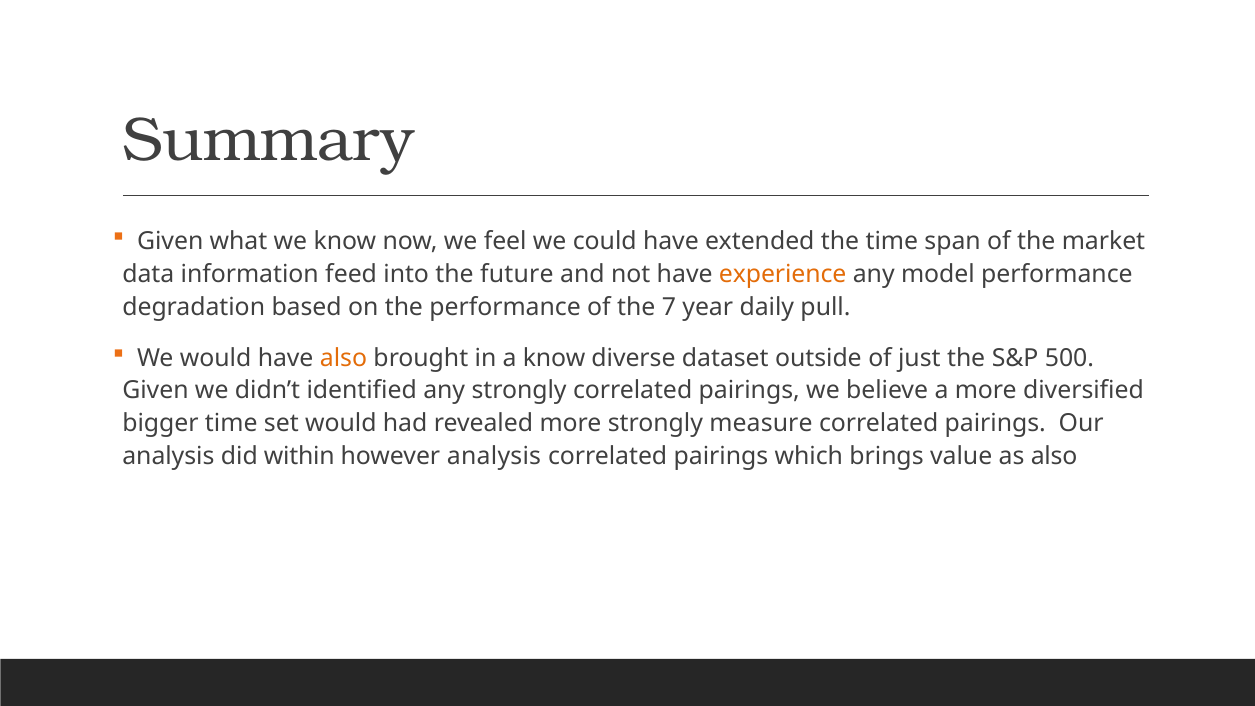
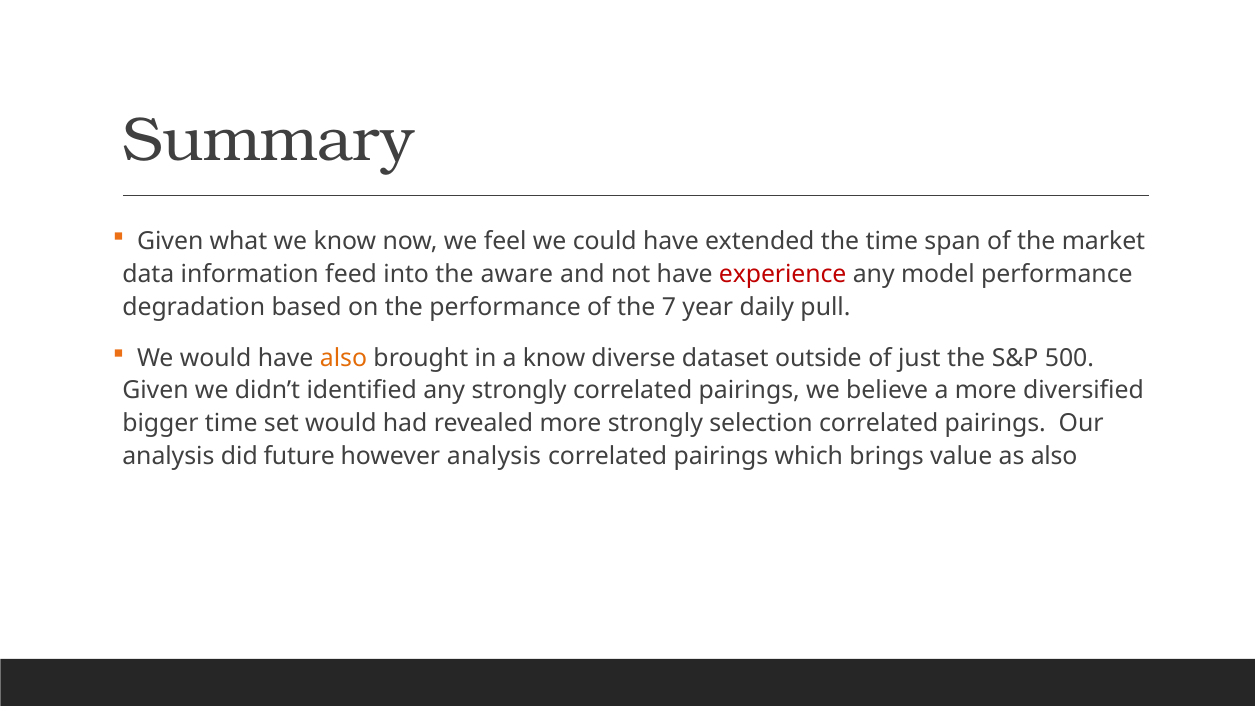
future: future -> aware
experience colour: orange -> red
measure: measure -> selection
within: within -> future
